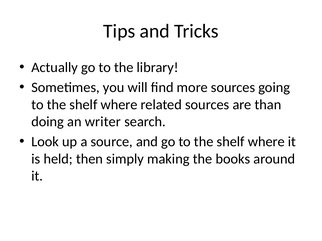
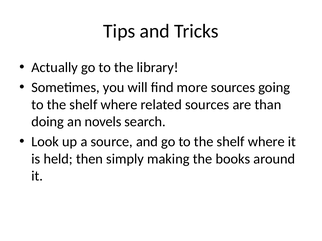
writer: writer -> novels
